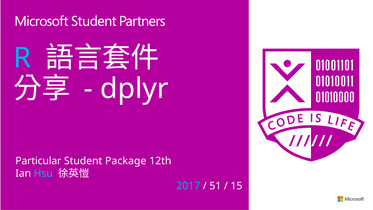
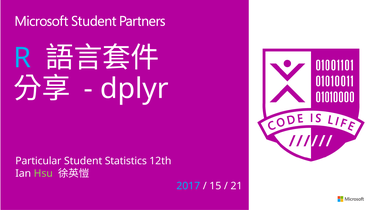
Package: Package -> Statistics
Hsu colour: light blue -> light green
51: 51 -> 15
15: 15 -> 21
